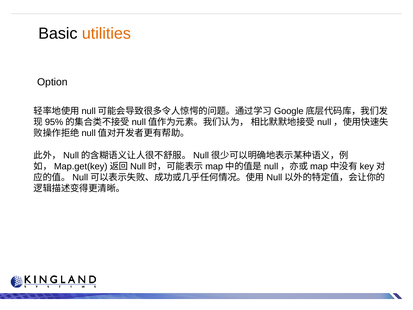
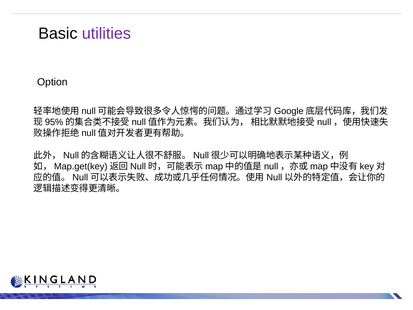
utilities colour: orange -> purple
